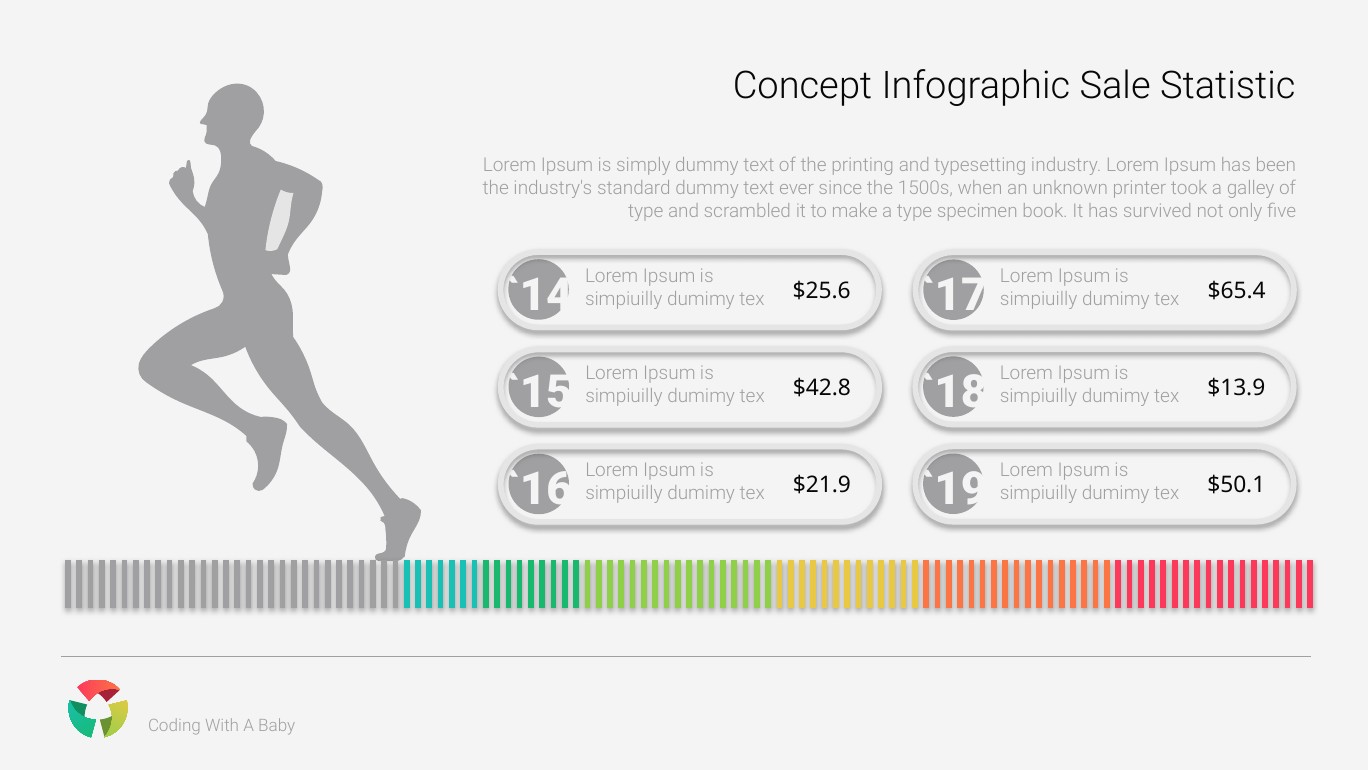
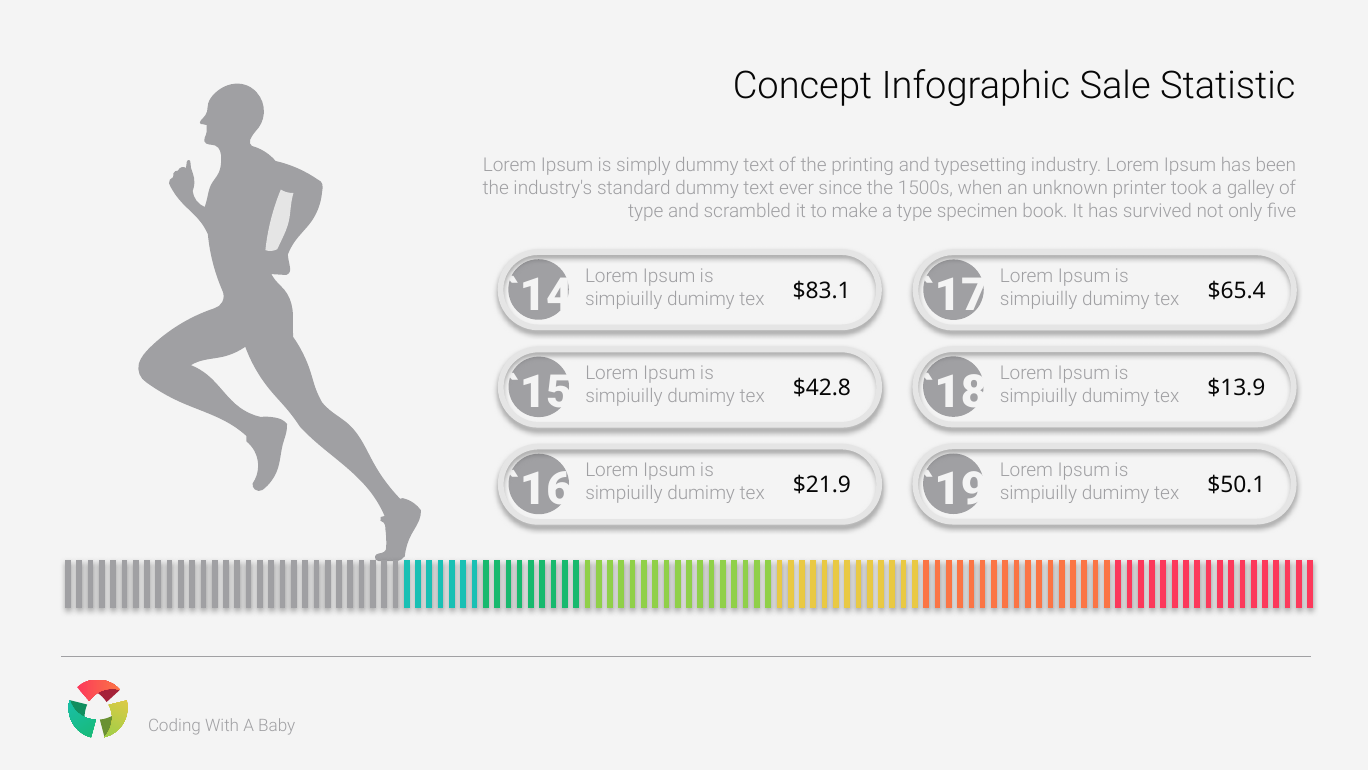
$25.6: $25.6 -> $83.1
